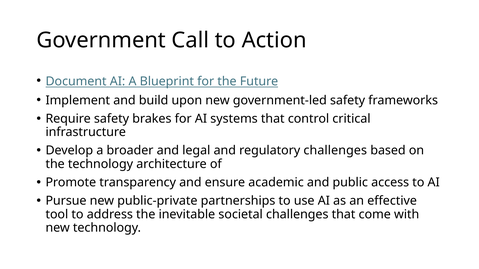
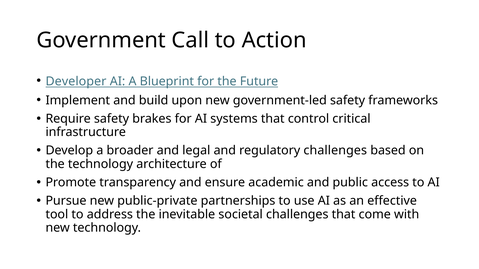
Document: Document -> Developer
